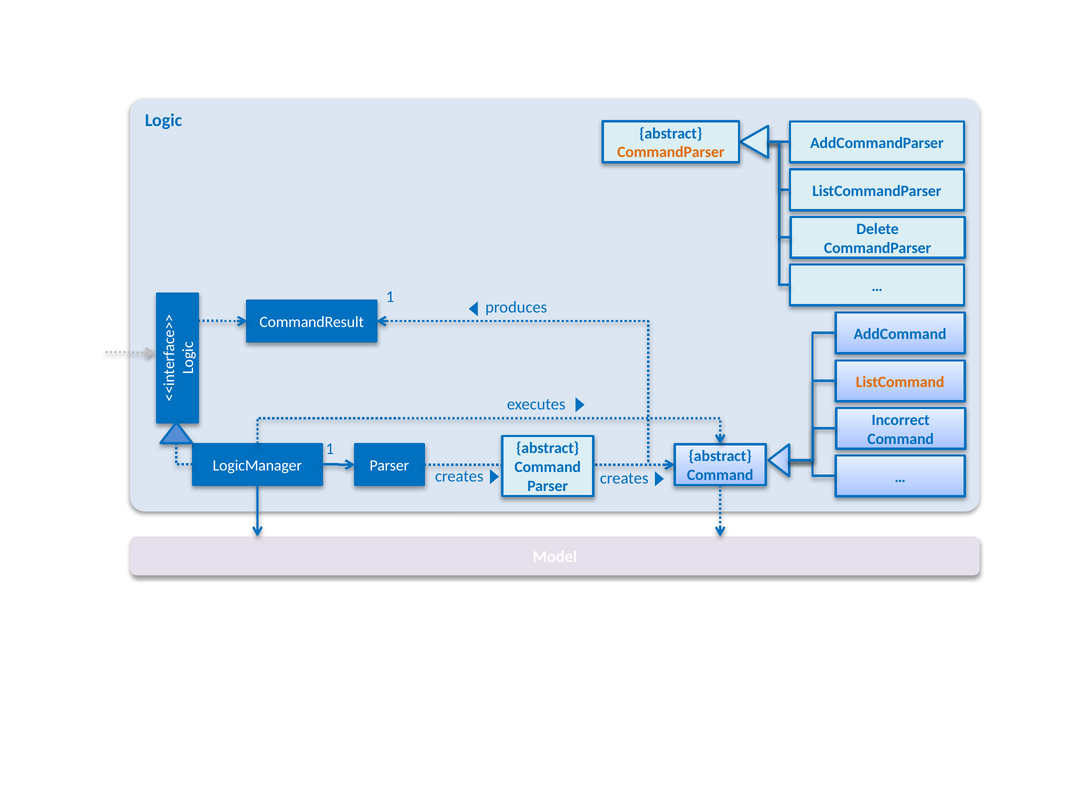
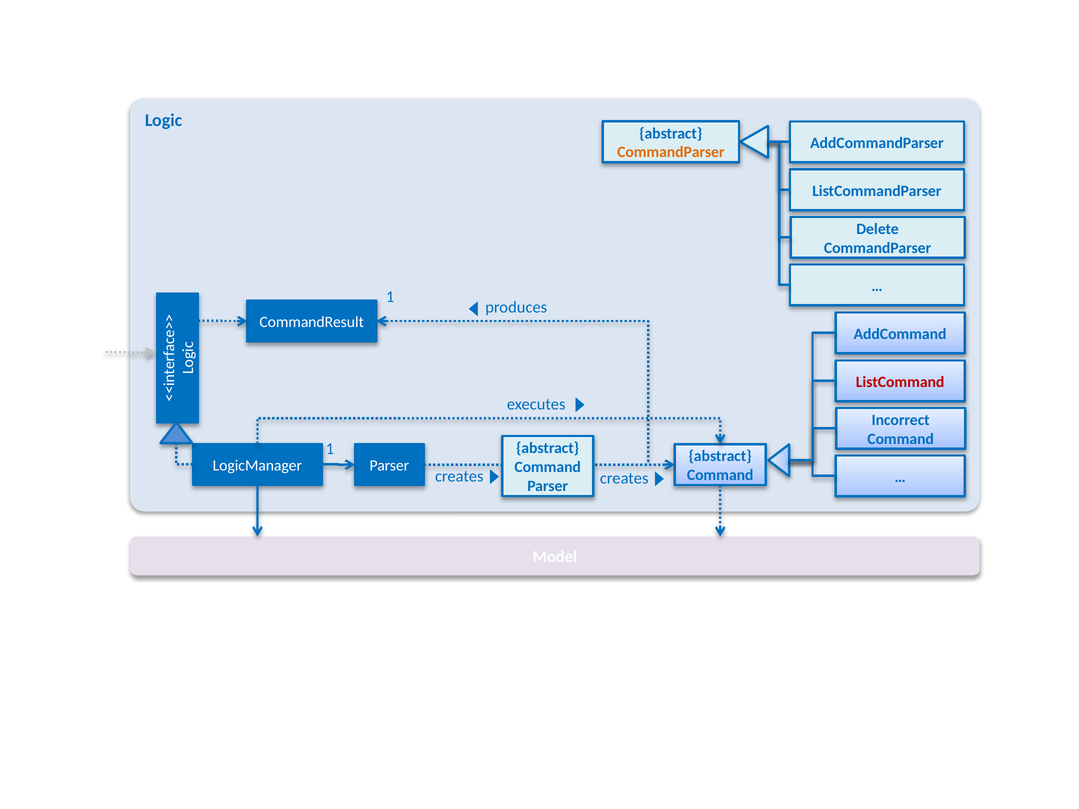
ListCommand colour: orange -> red
